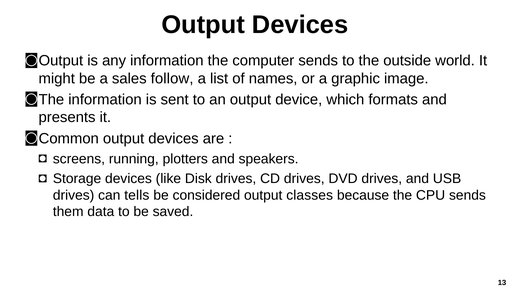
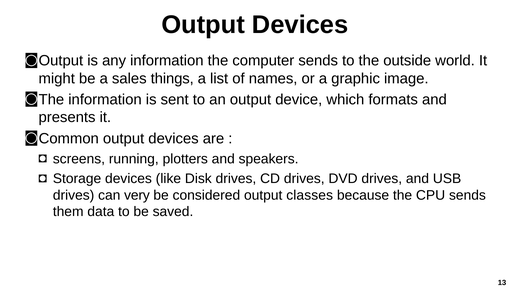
follow: follow -> things
tells: tells -> very
